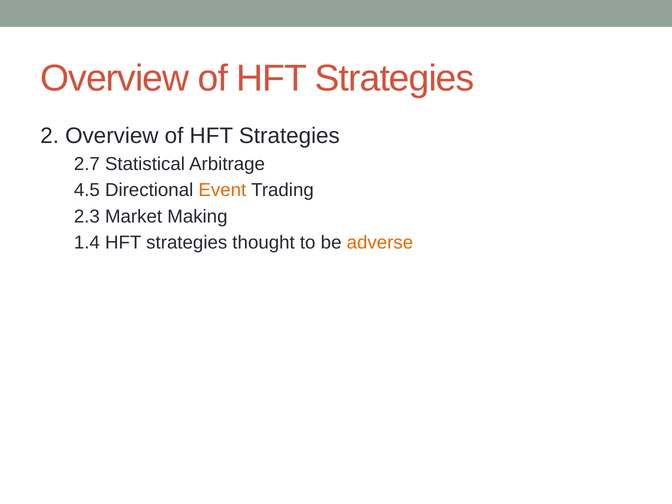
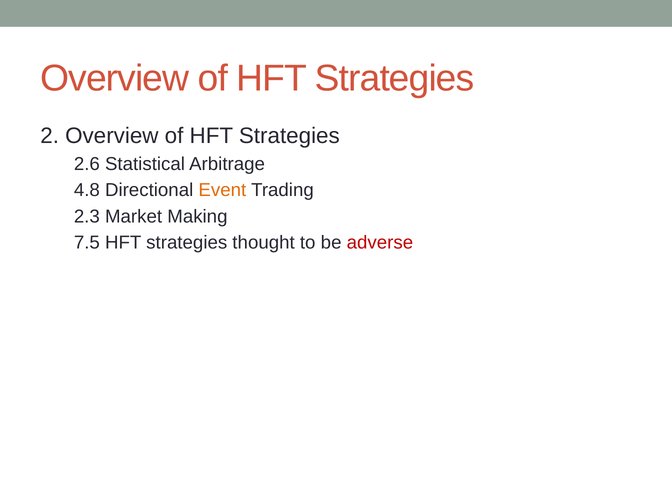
2.7: 2.7 -> 2.6
4.5: 4.5 -> 4.8
1.4: 1.4 -> 7.5
adverse colour: orange -> red
